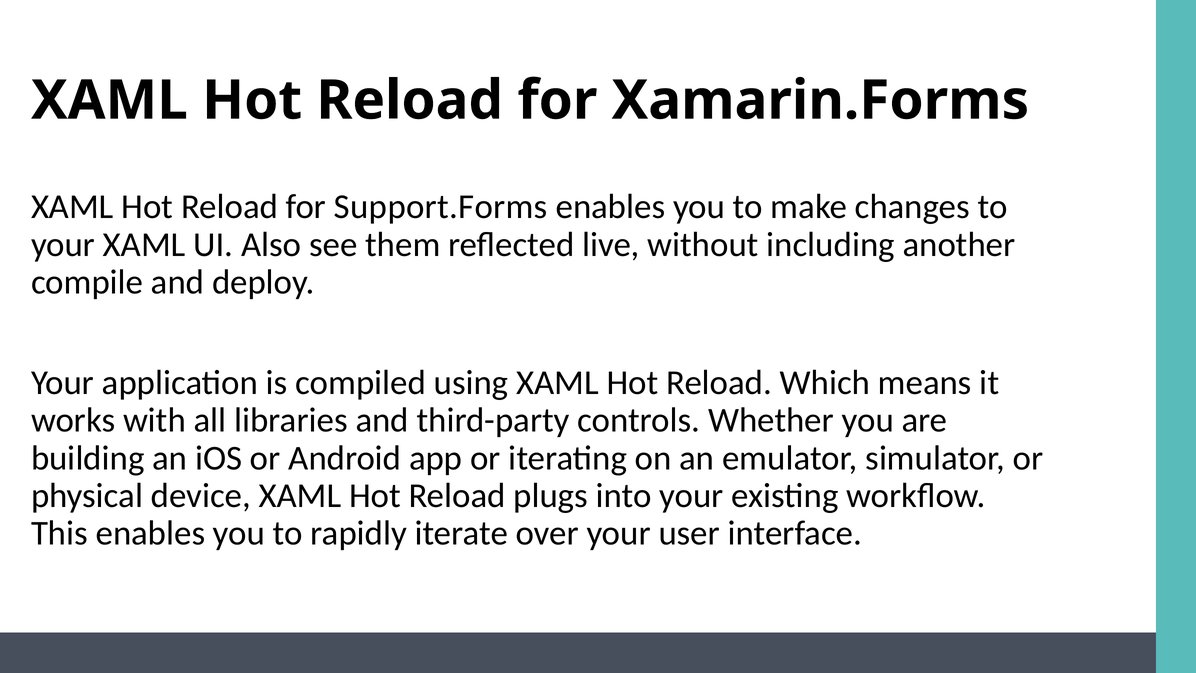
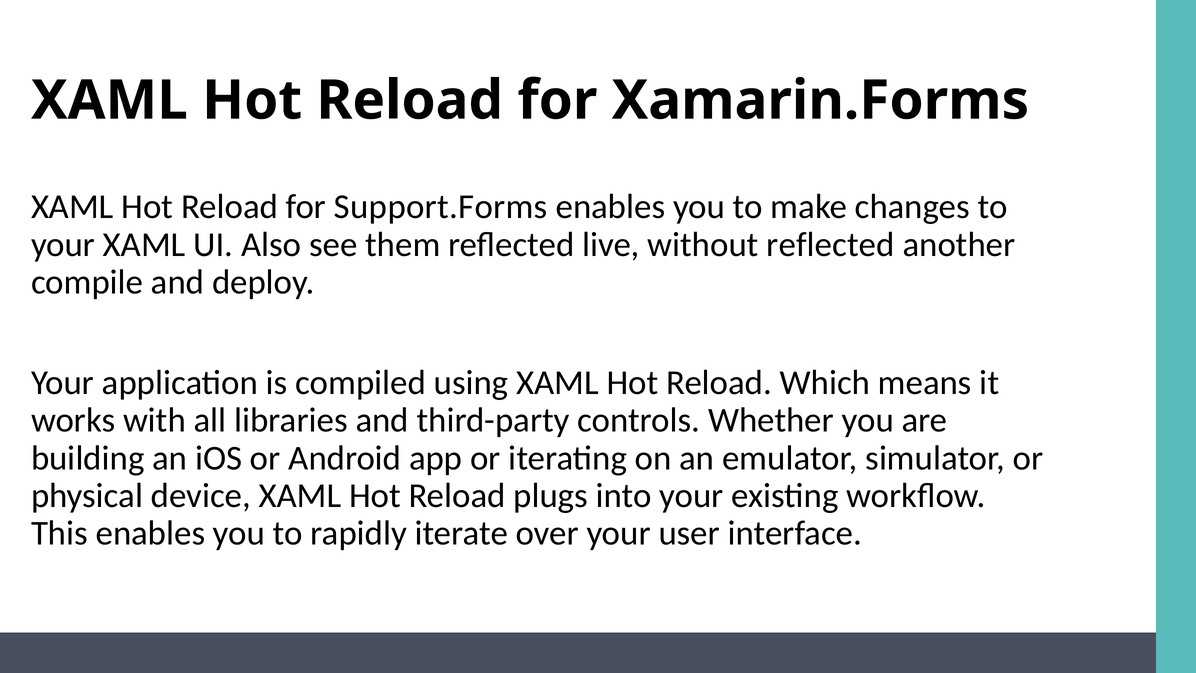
without including: including -> reflected
